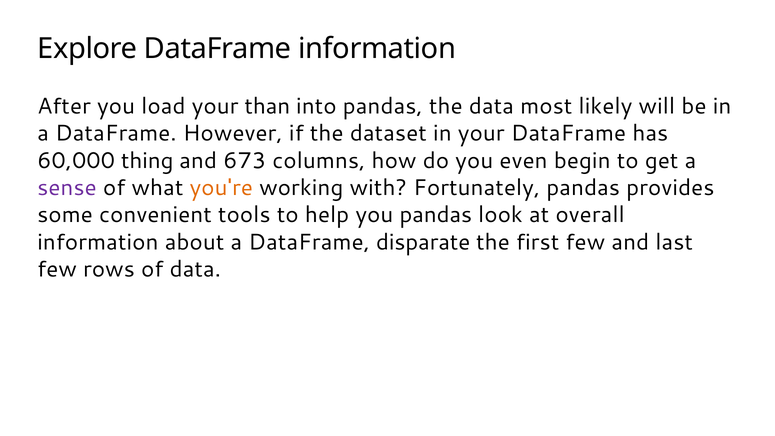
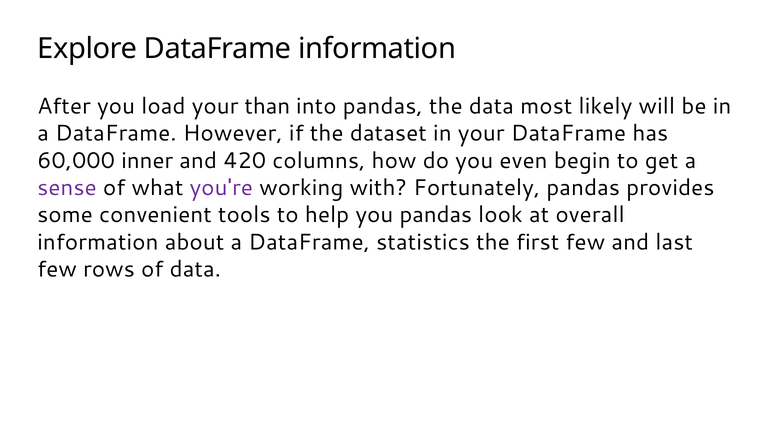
thing: thing -> inner
673: 673 -> 420
you're colour: orange -> purple
disparate: disparate -> statistics
